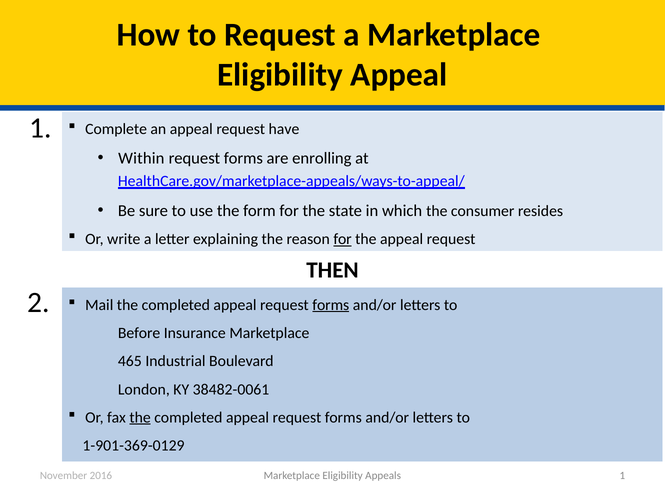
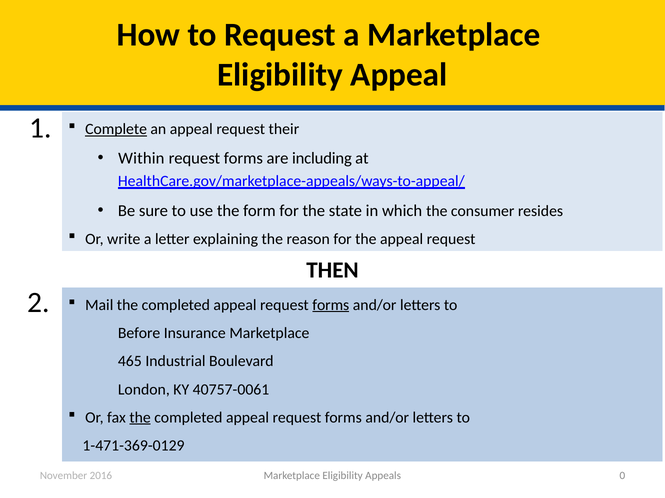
Complete underline: none -> present
have: have -> their
enrolling: enrolling -> including
for at (343, 240) underline: present -> none
38482-0061: 38482-0061 -> 40757-0061
1-901-369-0129: 1-901-369-0129 -> 1-471-369-0129
Appeals 1: 1 -> 0
